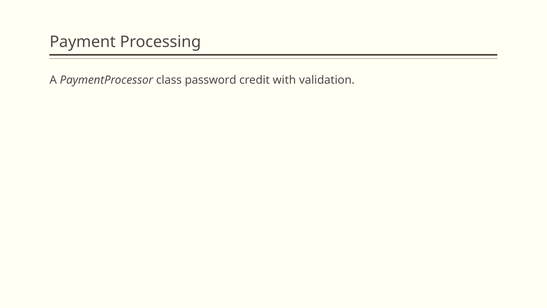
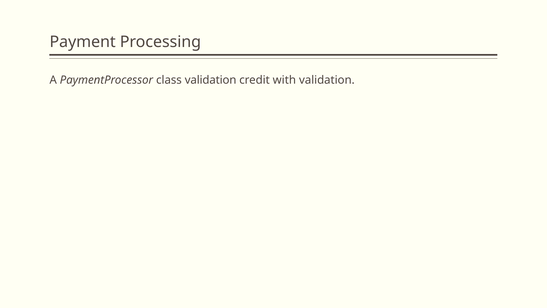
class password: password -> validation
